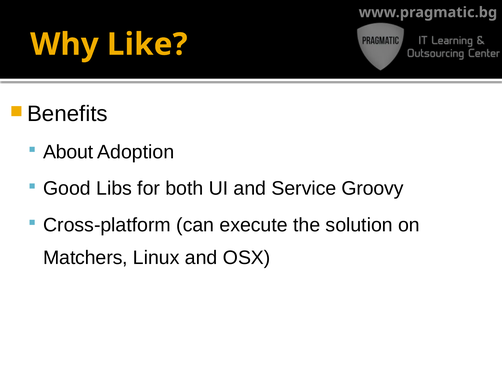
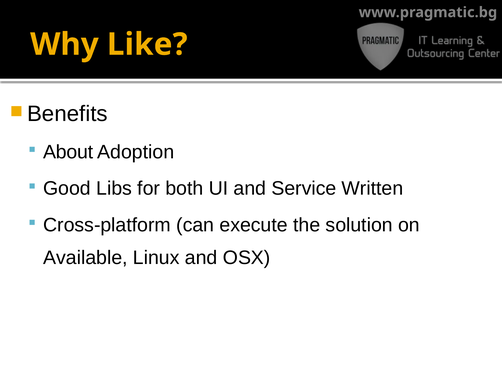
Groovy: Groovy -> Written
Matchers: Matchers -> Available
